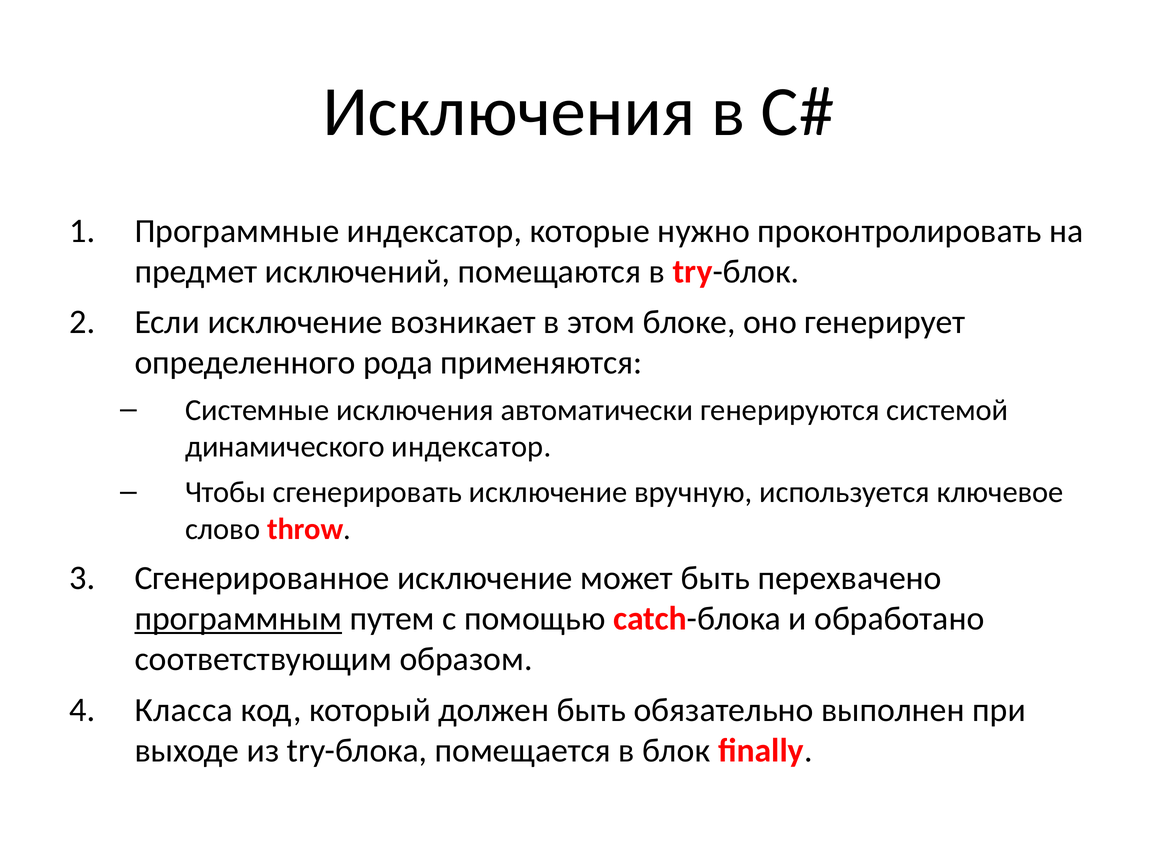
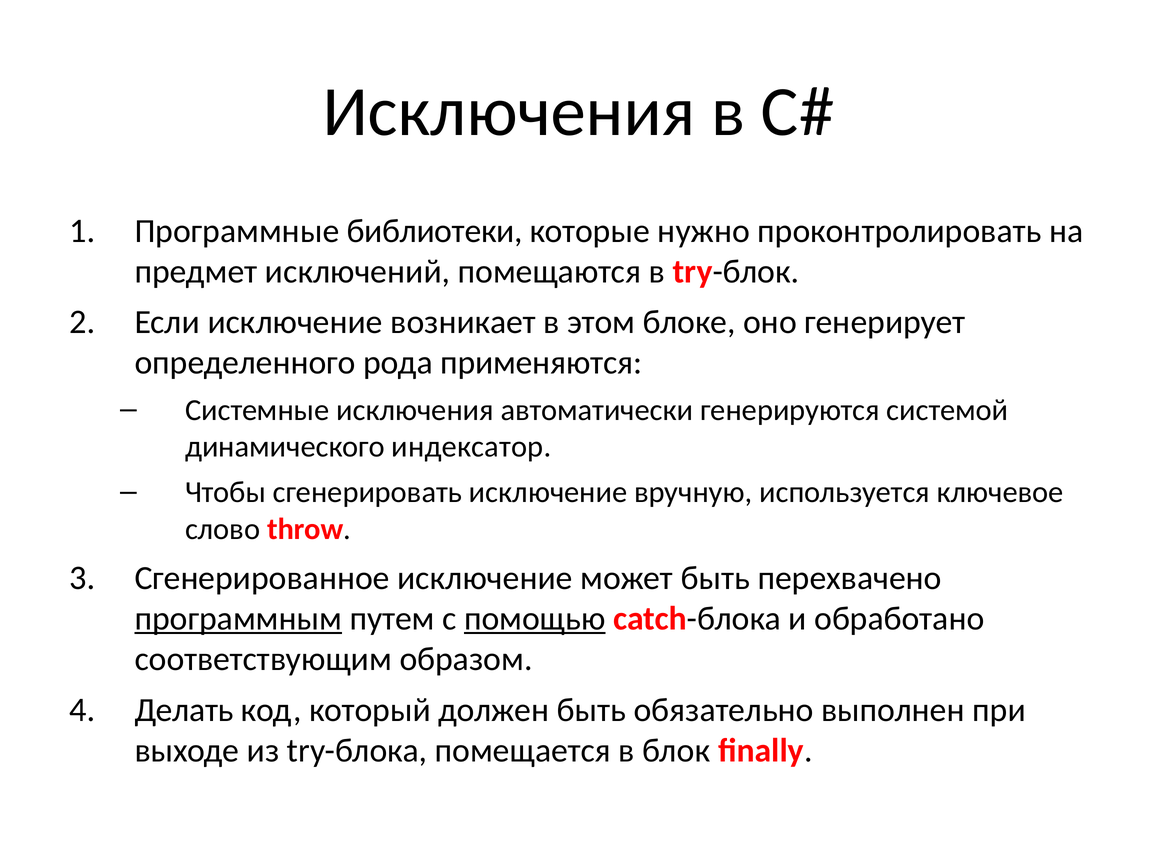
Программные индексатор: индексатор -> библиотеки
помощью underline: none -> present
Класса: Класса -> Делать
